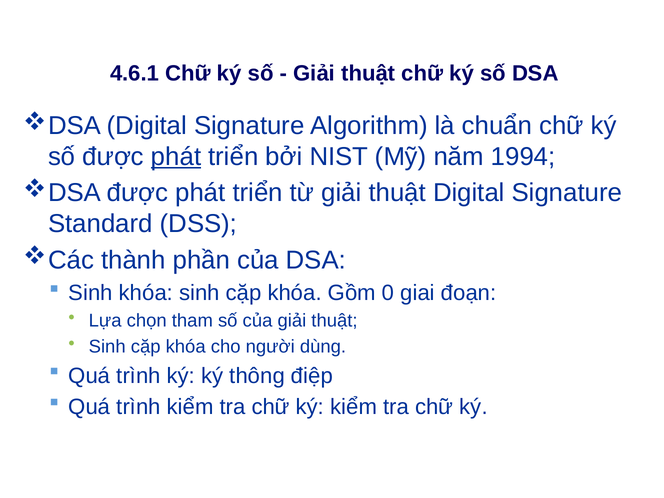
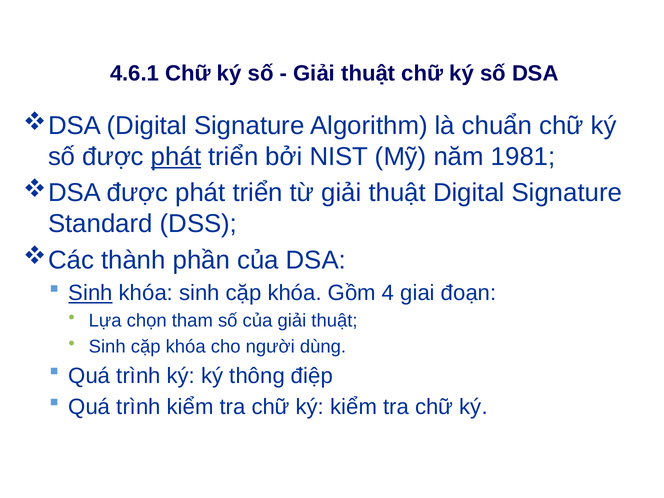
1994: 1994 -> 1981
Sinh at (91, 293) underline: none -> present
0: 0 -> 4
